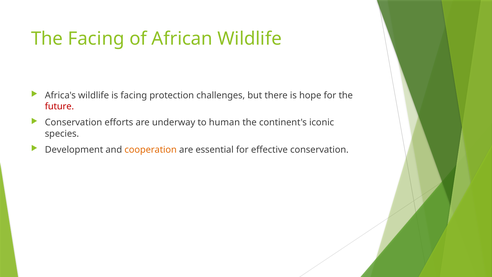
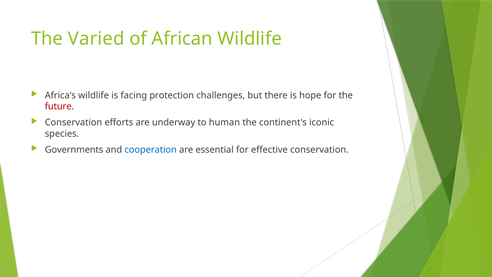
The Facing: Facing -> Varied
Development: Development -> Governments
cooperation colour: orange -> blue
